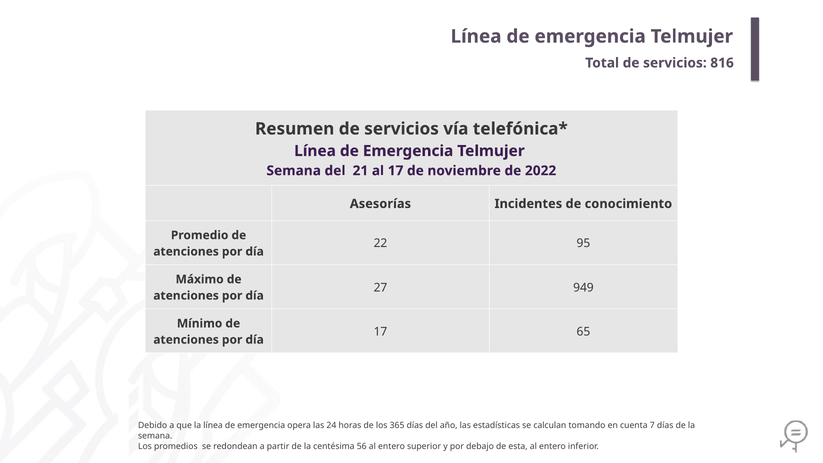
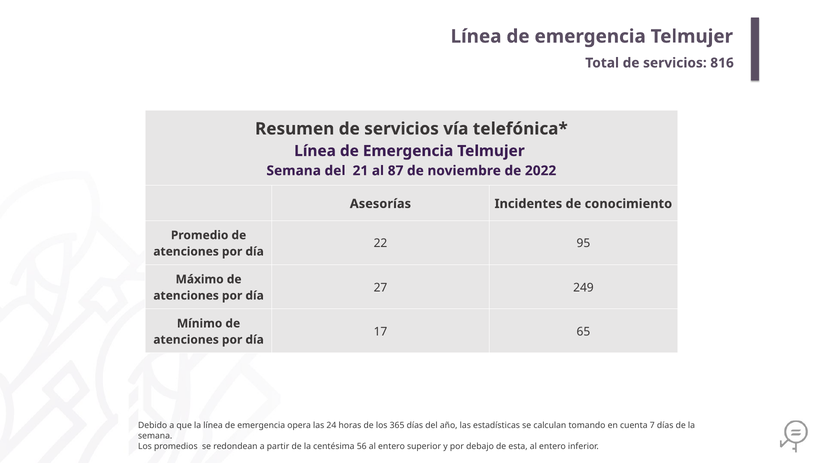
al 17: 17 -> 87
949: 949 -> 249
